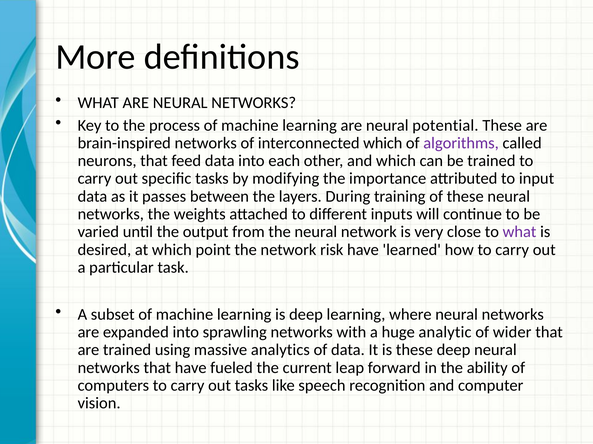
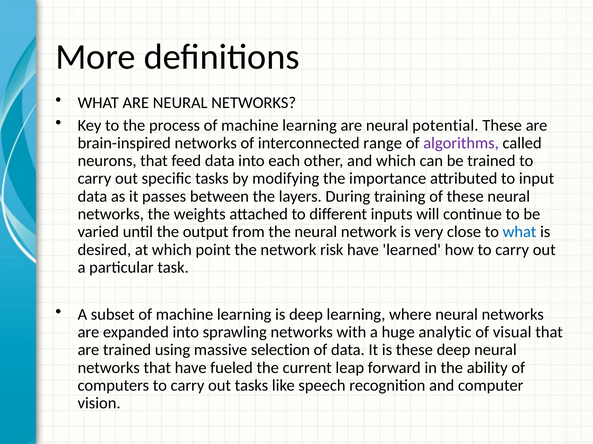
interconnected which: which -> range
what at (520, 232) colour: purple -> blue
wider: wider -> visual
analytics: analytics -> selection
